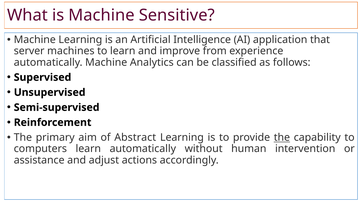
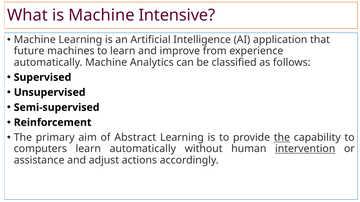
Sensitive: Sensitive -> Intensive
server: server -> future
intervention underline: none -> present
